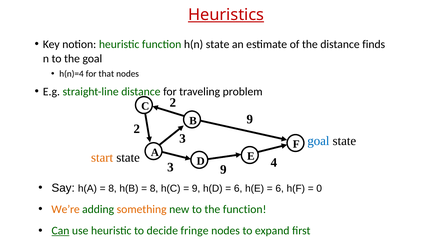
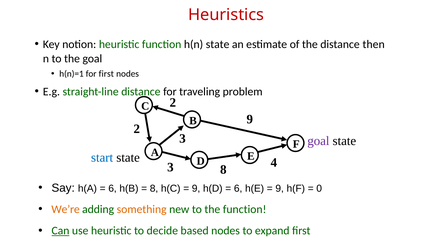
Heuristics underline: present -> none
finds: finds -> then
h(n)=4: h(n)=4 -> h(n)=1
for that: that -> first
goal at (318, 141) colour: blue -> purple
start colour: orange -> blue
9 at (223, 170): 9 -> 8
8 at (113, 189): 8 -> 6
6 at (280, 189): 6 -> 9
fringe: fringe -> based
